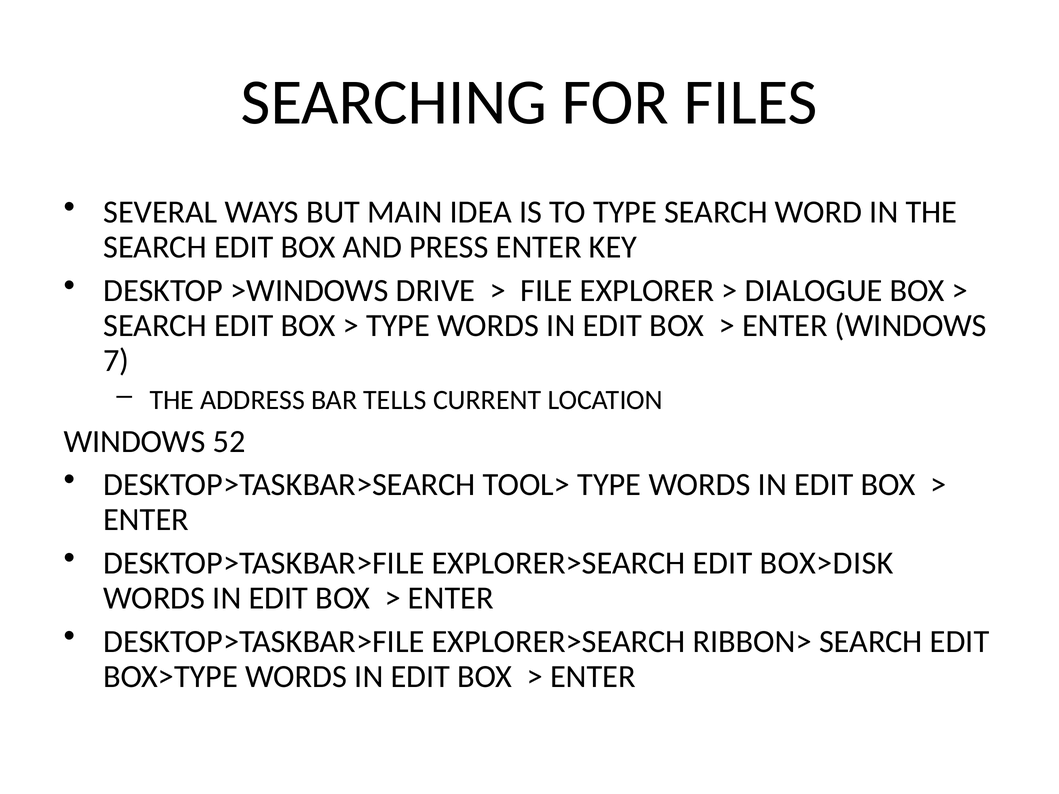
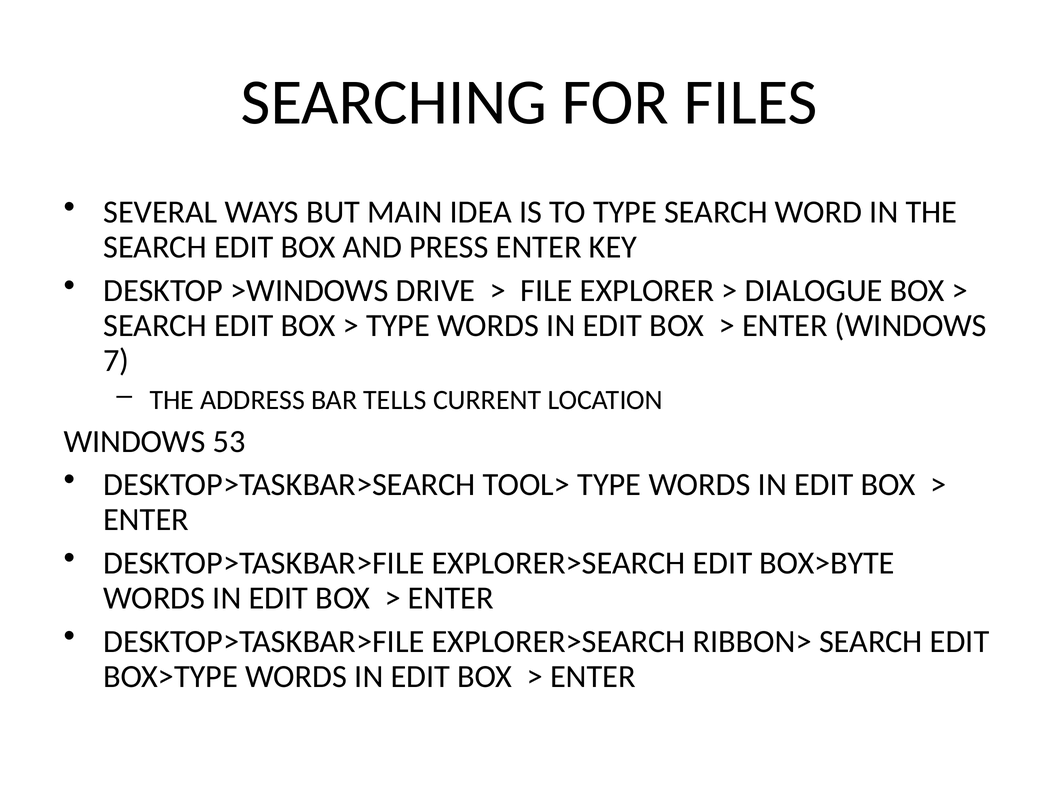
52: 52 -> 53
BOX>DISK: BOX>DISK -> BOX>BYTE
